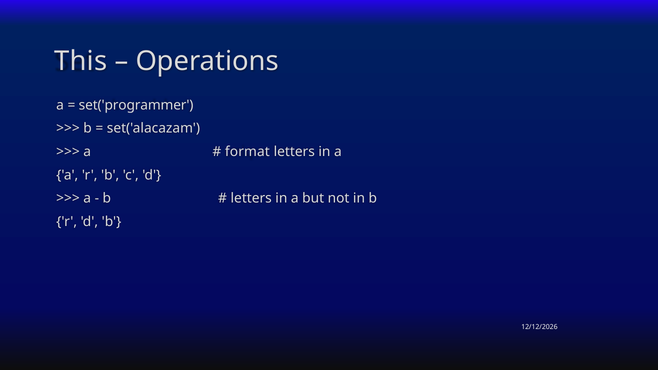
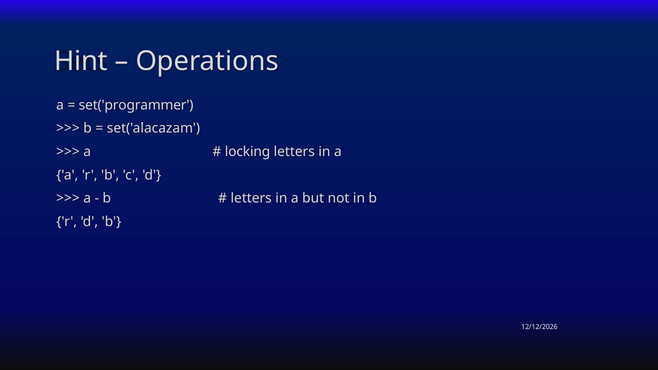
This: This -> Hint
format: format -> locking
